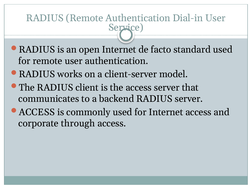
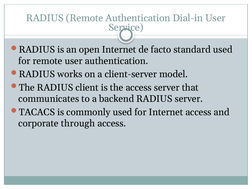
ACCESS at (37, 112): ACCESS -> TACACS
